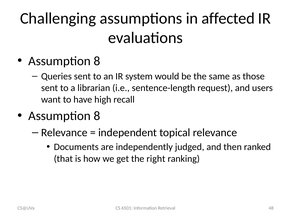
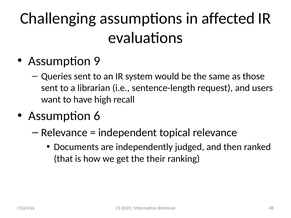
8 at (97, 61): 8 -> 9
8 at (97, 116): 8 -> 6
right: right -> their
